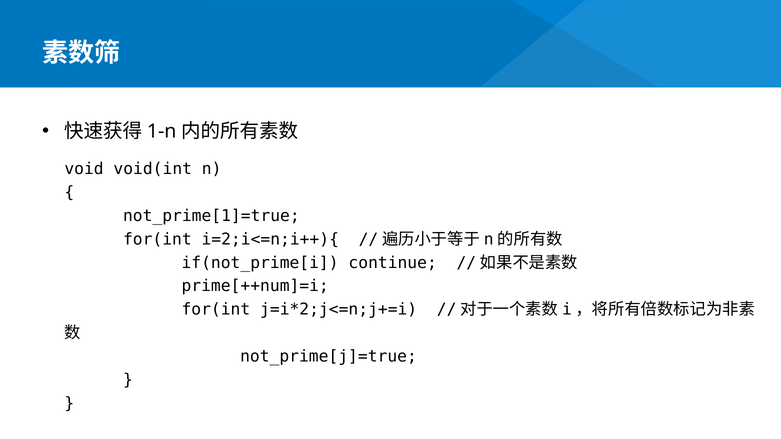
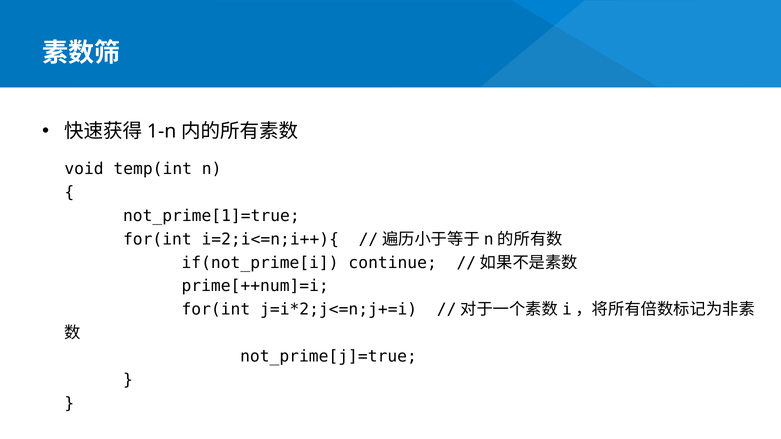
void(int: void(int -> temp(int
